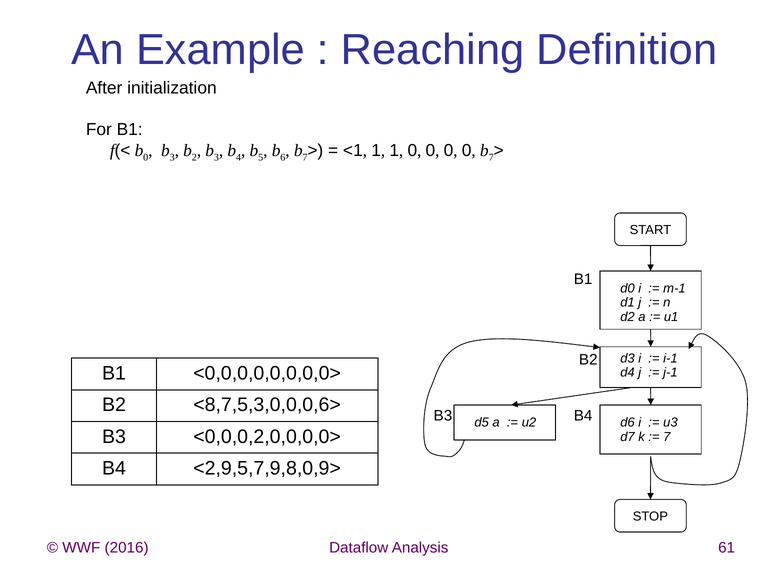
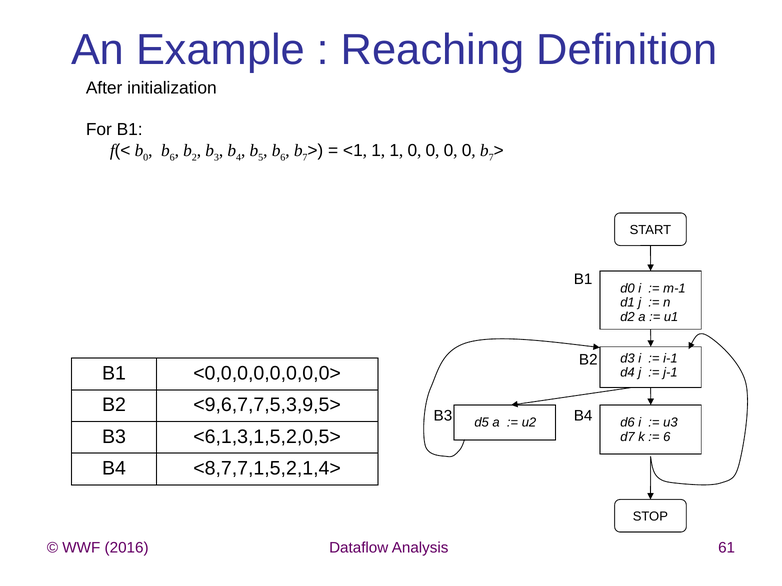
3 at (172, 157): 3 -> 6
<8,7,5,3,0,0,0,6>: <8,7,5,3,0,0,0,6> -> <9,6,7,7,5,3,9,5>
<0,0,0,2,0,0,0,0>: <0,0,0,2,0,0,0,0> -> <6,1,3,1,5,2,0,5>
7 at (667, 437): 7 -> 6
<2,9,5,7,9,8,0,9>: <2,9,5,7,9,8,0,9> -> <8,7,7,1,5,2,1,4>
